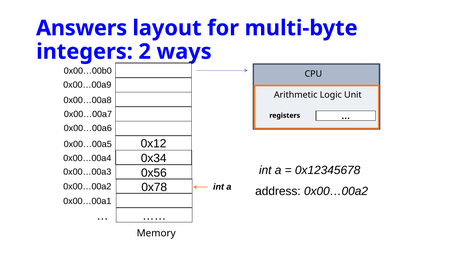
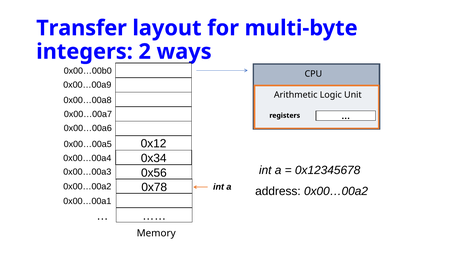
Answers: Answers -> Transfer
